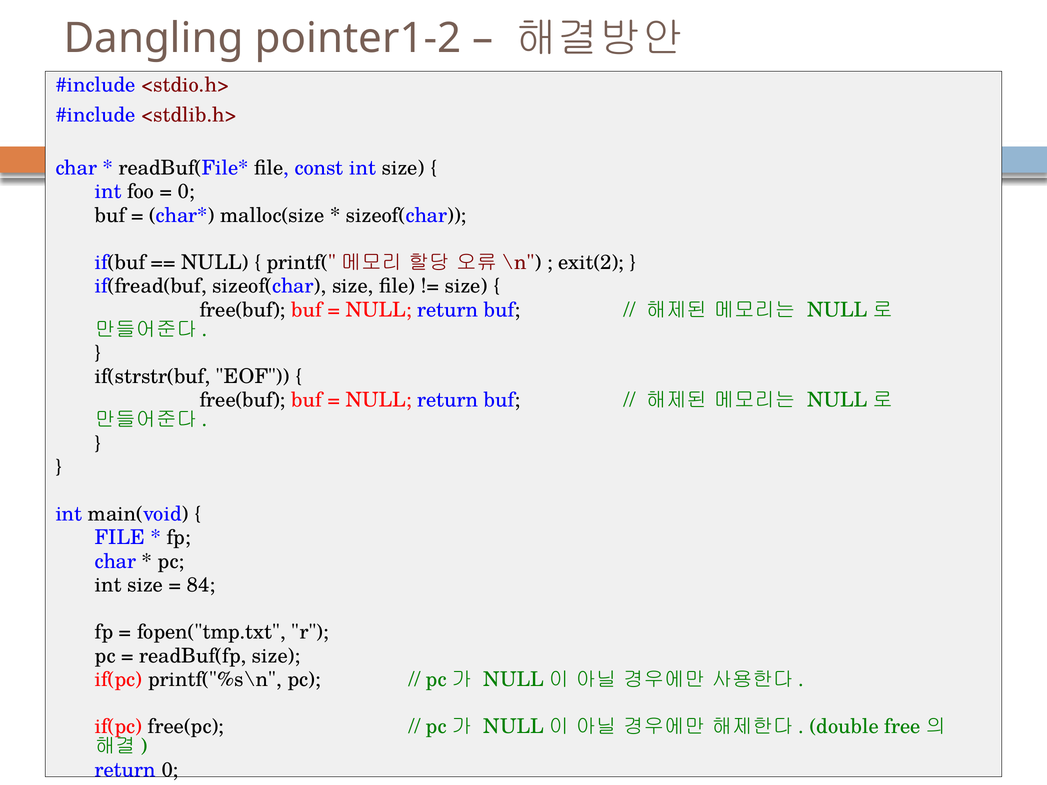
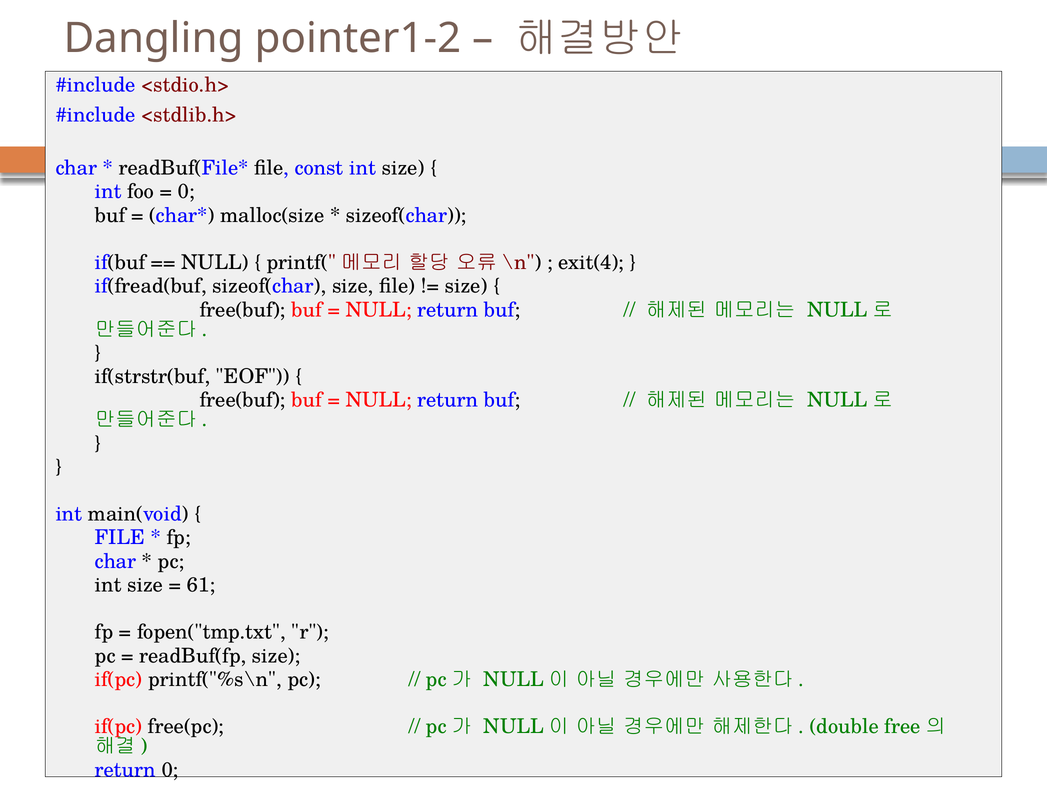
exit(2: exit(2 -> exit(4
84: 84 -> 61
